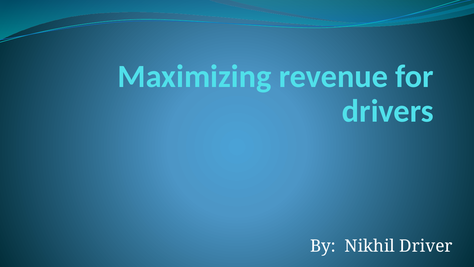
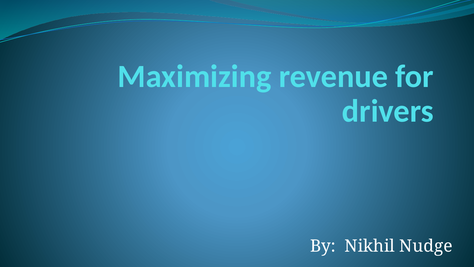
Driver: Driver -> Nudge
